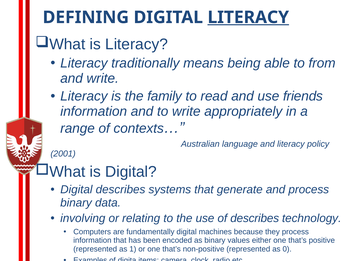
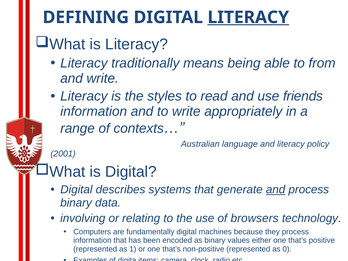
family: family -> styles
and at (276, 190) underline: none -> present
of describes: describes -> browsers
